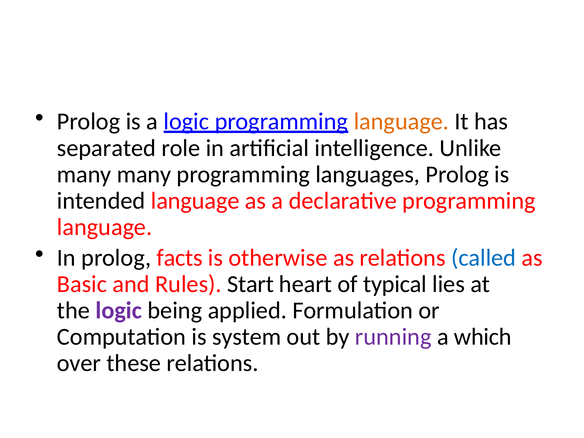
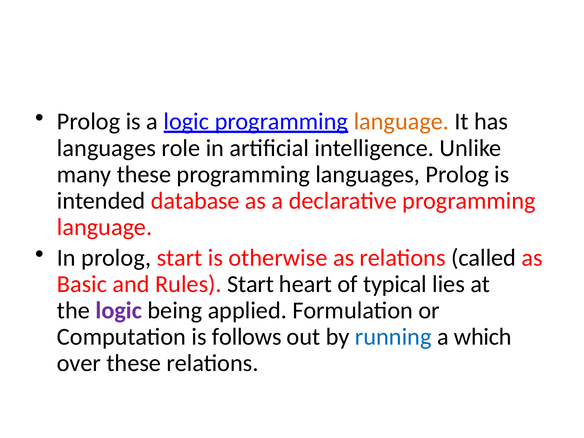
separated at (107, 148): separated -> languages
many many: many -> these
intended language: language -> database
prolog facts: facts -> start
called colour: blue -> black
system: system -> follows
running colour: purple -> blue
